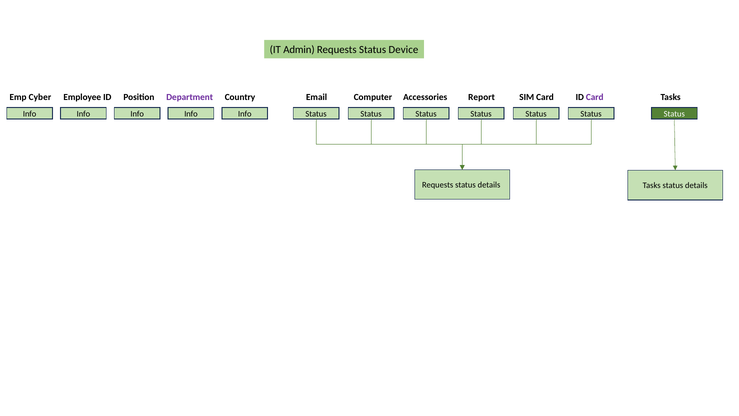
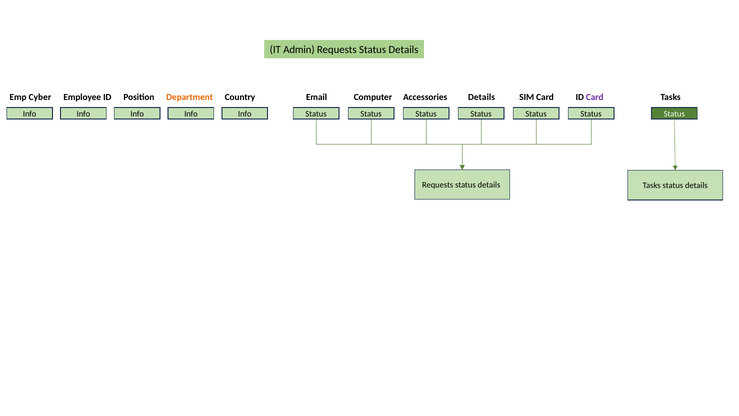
Device at (403, 50): Device -> Details
Department colour: purple -> orange
Computer Report: Report -> Details
